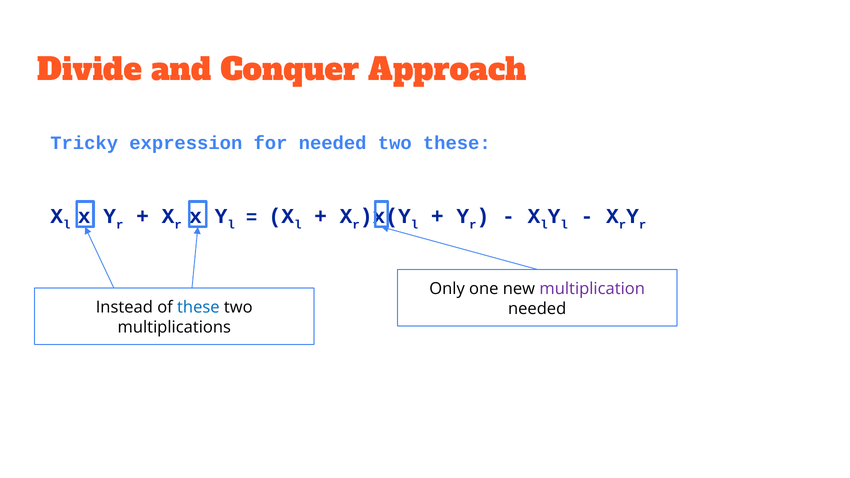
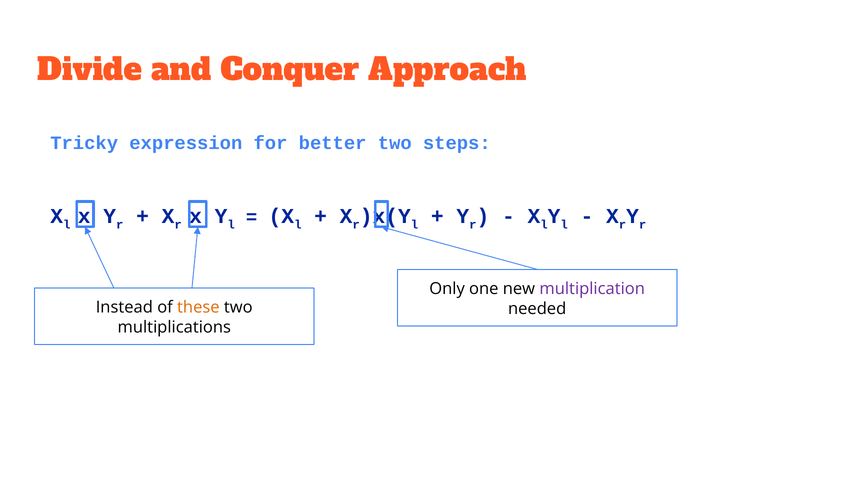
for needed: needed -> better
two these: these -> steps
these at (198, 308) colour: blue -> orange
